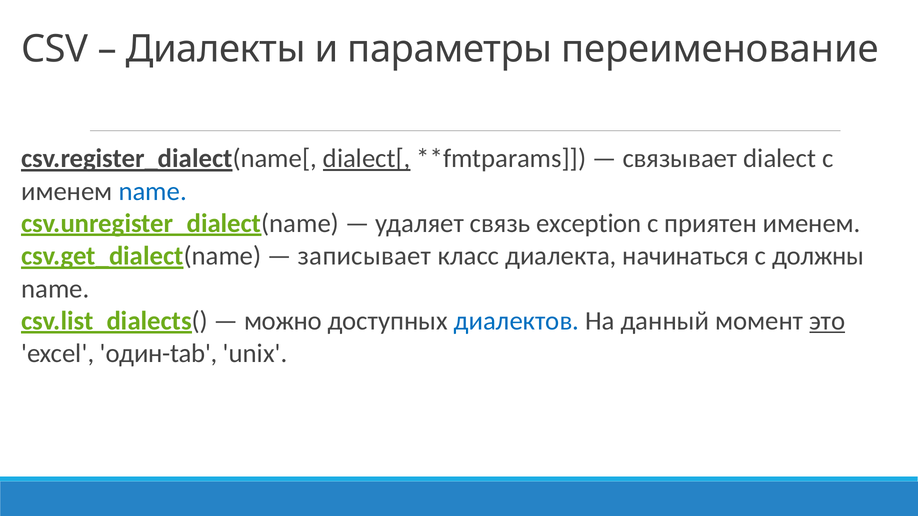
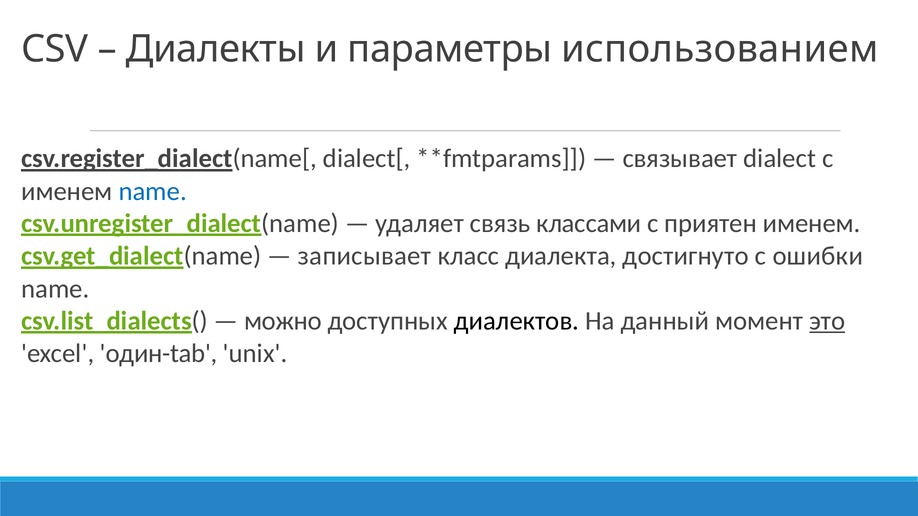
переименование: переименование -> использованием
dialect[ underline: present -> none
exception: exception -> классами
начинаться: начинаться -> достигнуто
должны: должны -> ошибки
диалектов colour: blue -> black
